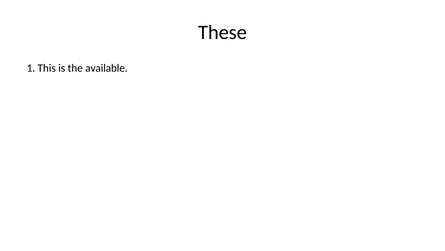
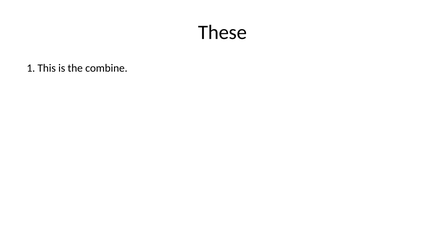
available: available -> combine
